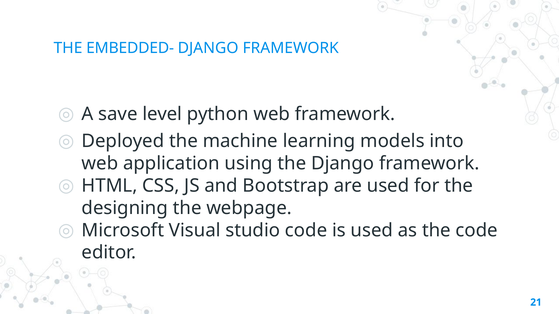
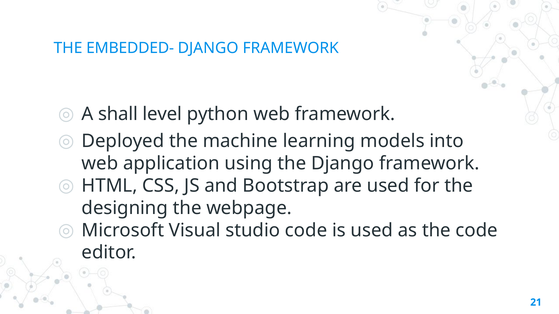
save: save -> shall
